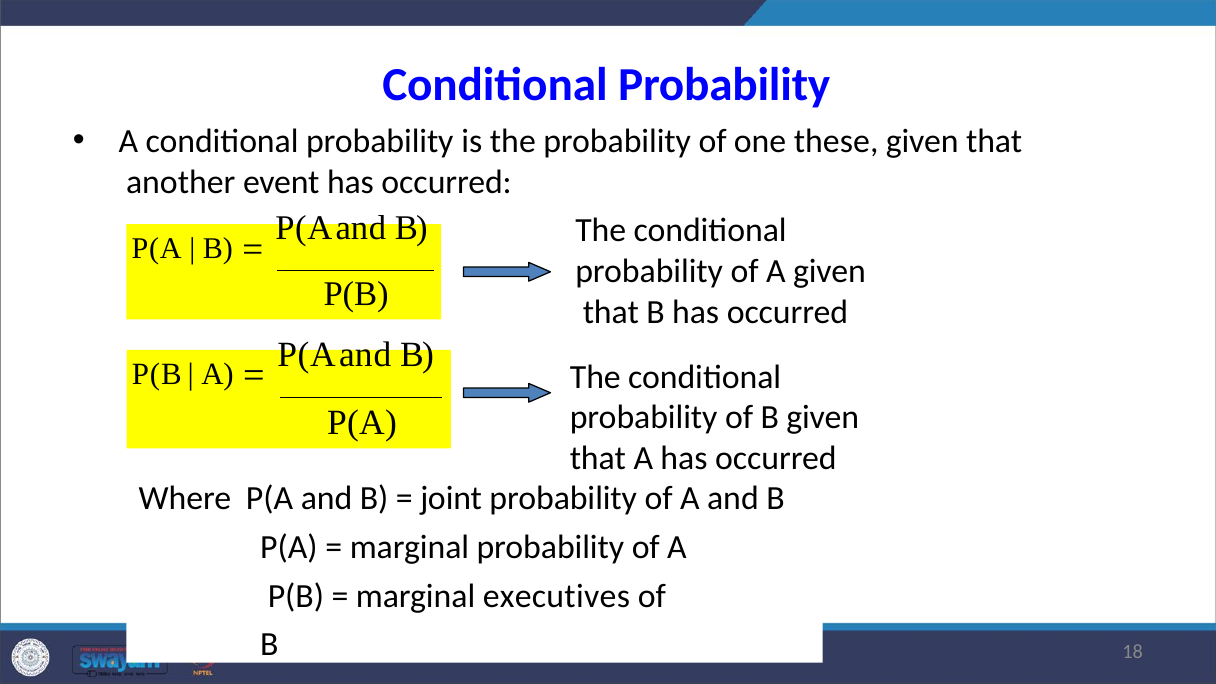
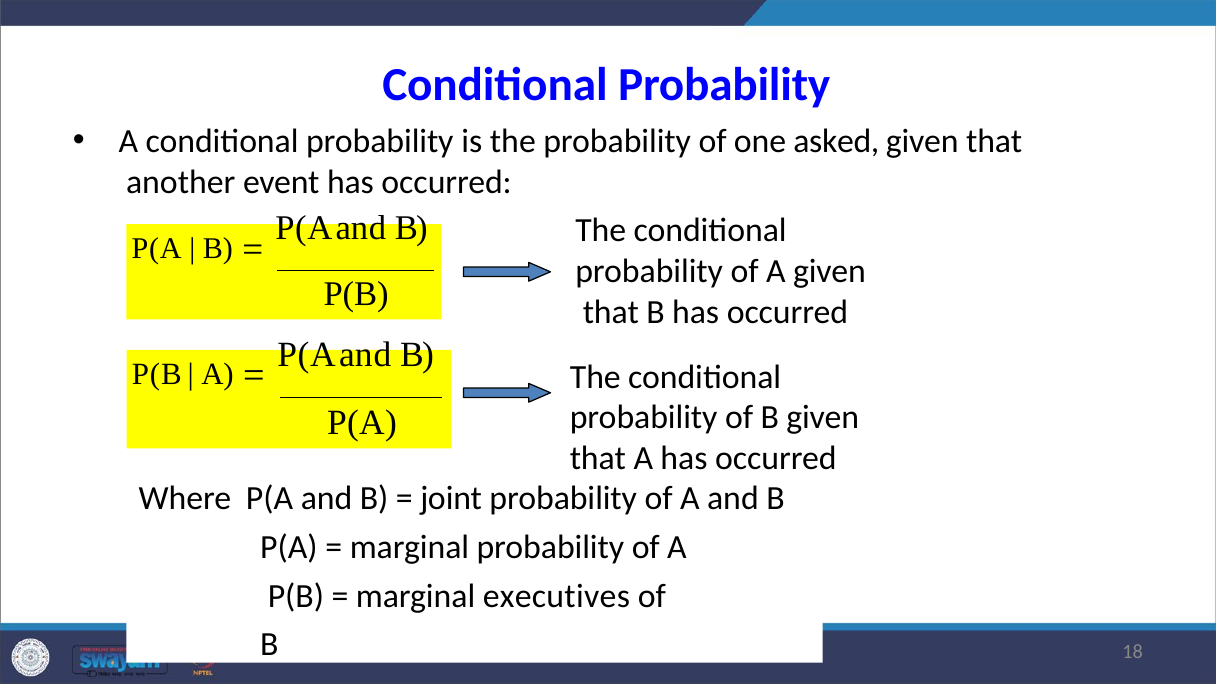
these: these -> asked
